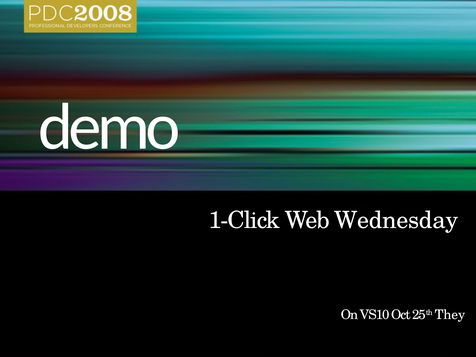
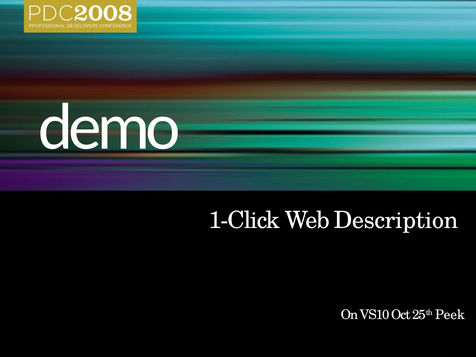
Wednesday: Wednesday -> Description
They: They -> Peek
